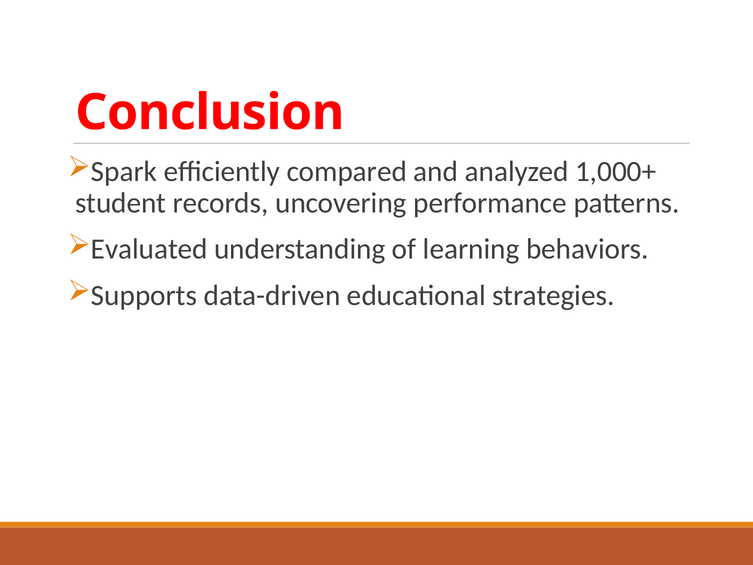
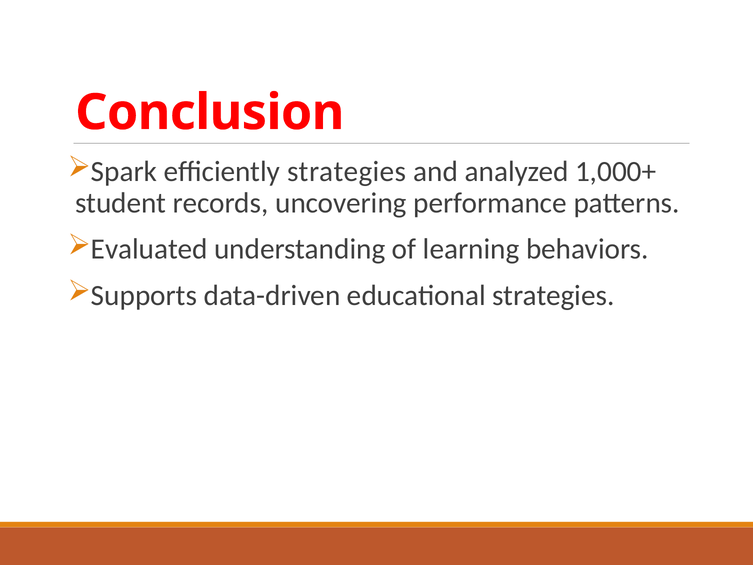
efficiently compared: compared -> strategies
